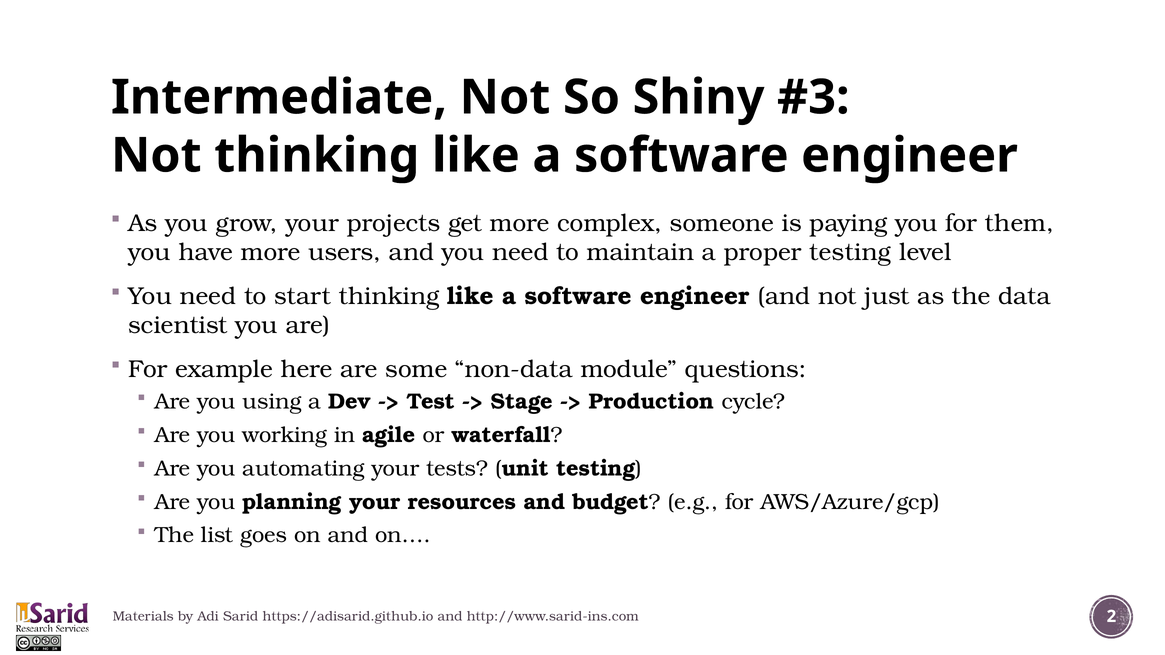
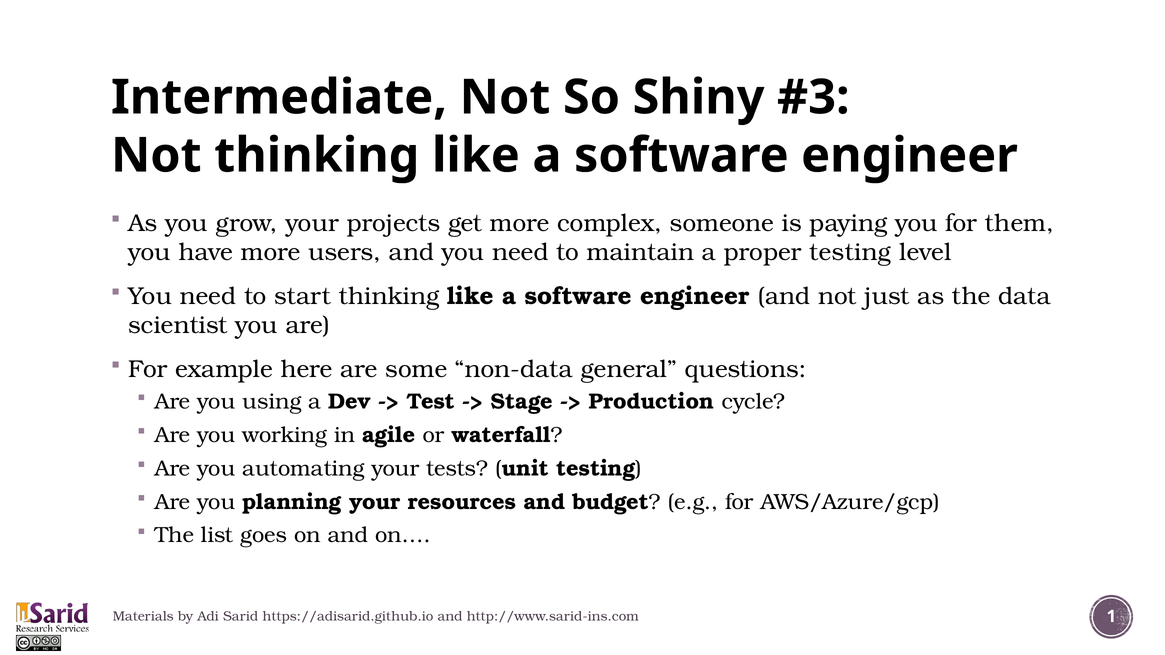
module: module -> general
2: 2 -> 1
